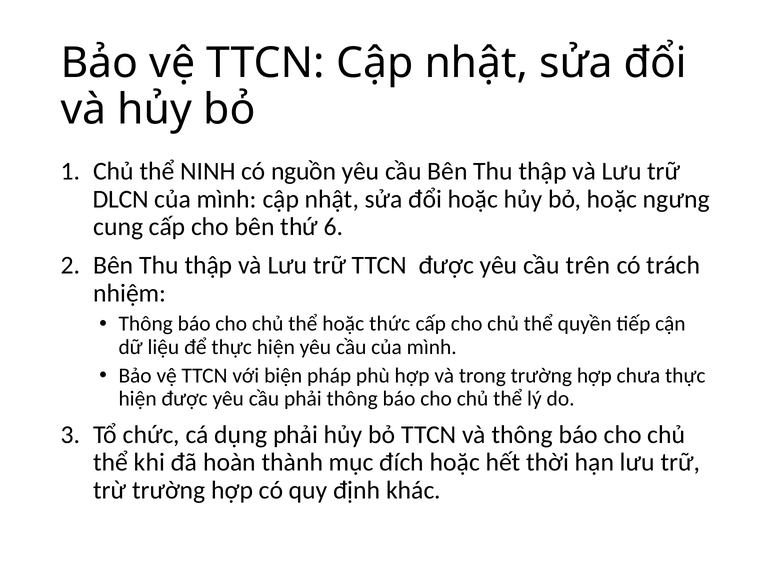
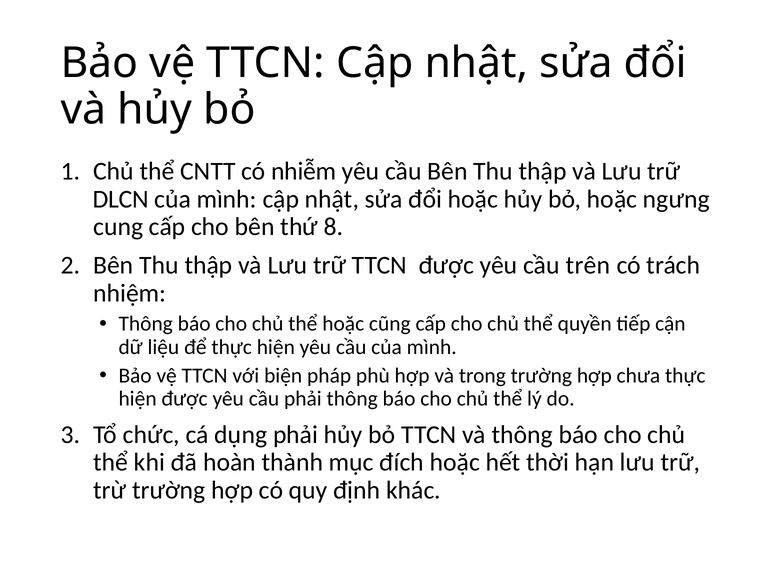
NINH: NINH -> CNTT
nguồn: nguồn -> nhiễm
6: 6 -> 8
thức: thức -> cũng
